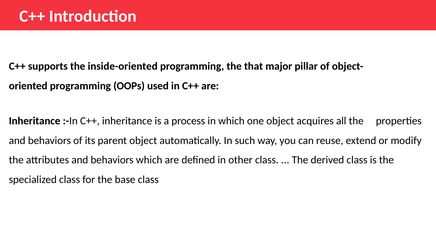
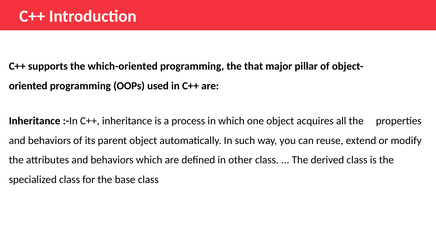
inside-oriented: inside-oriented -> which-oriented
